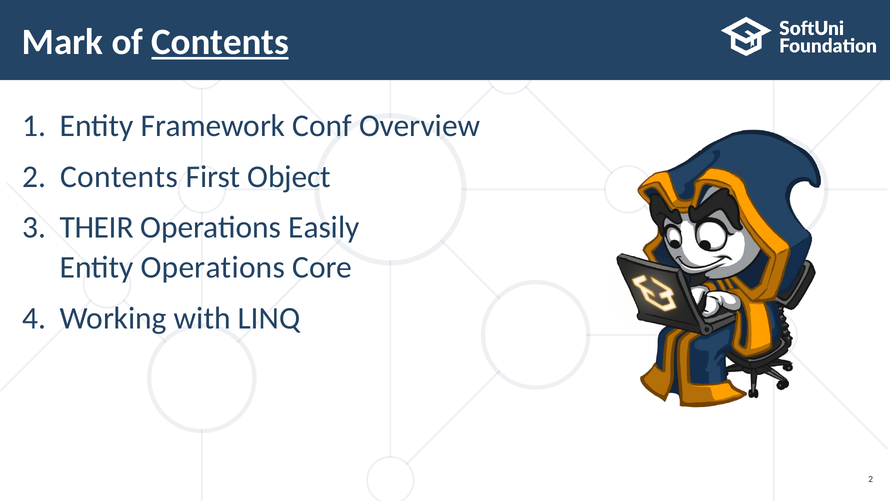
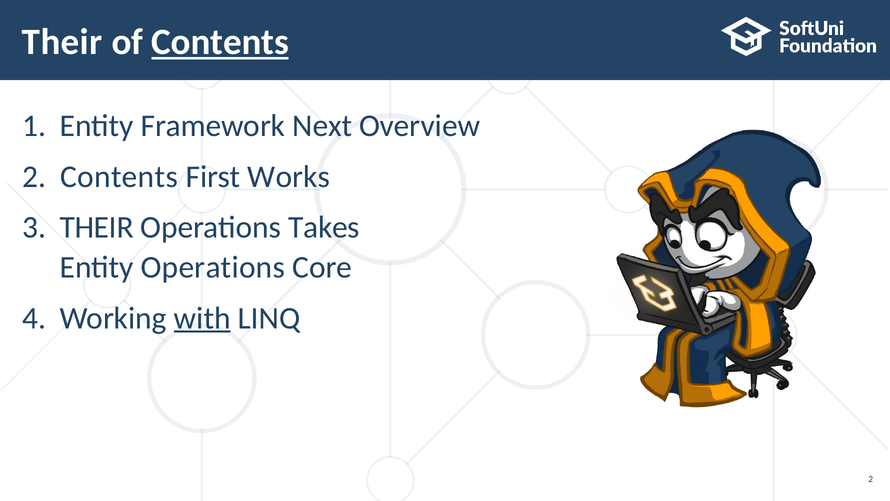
Mark at (63, 42): Mark -> Their
Conf: Conf -> Next
Object: Object -> Works
Easily: Easily -> Takes
with underline: none -> present
